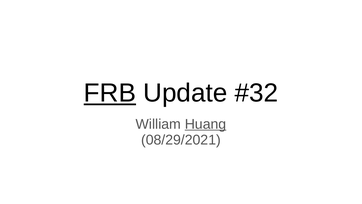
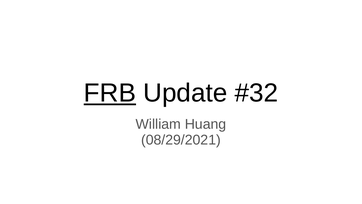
Huang underline: present -> none
